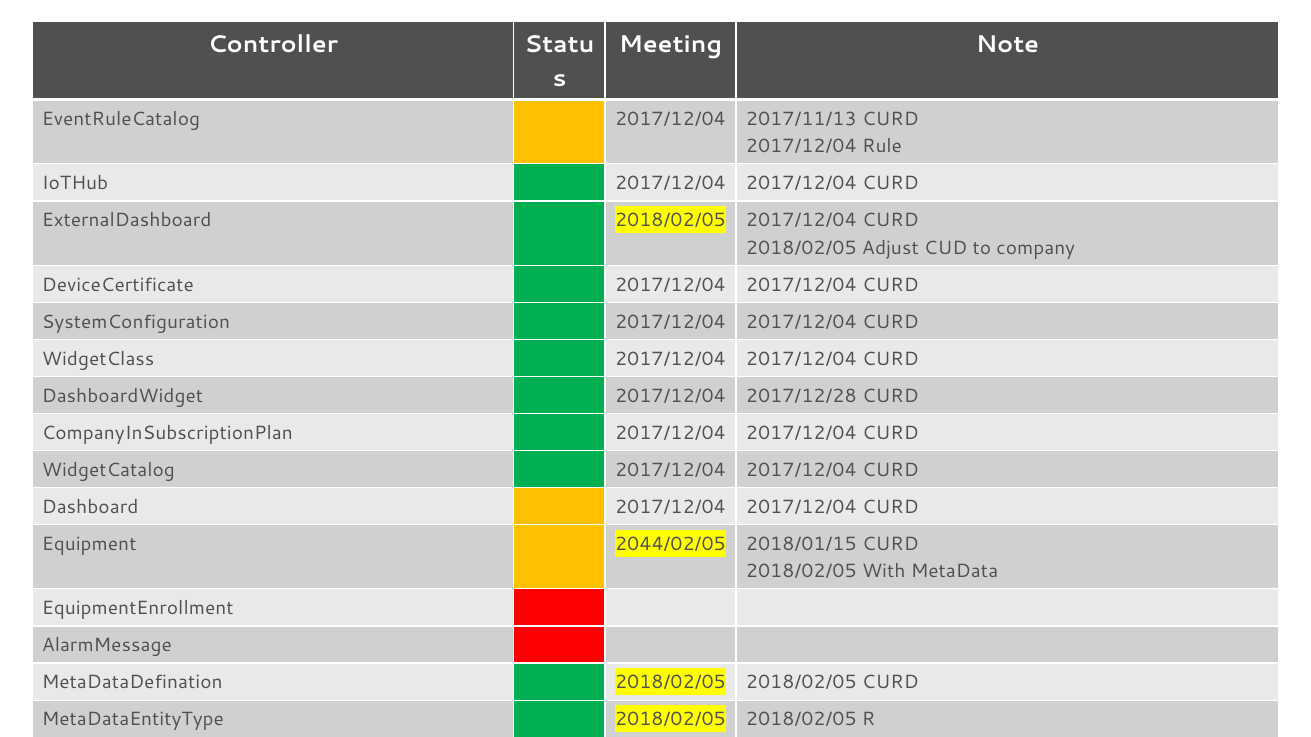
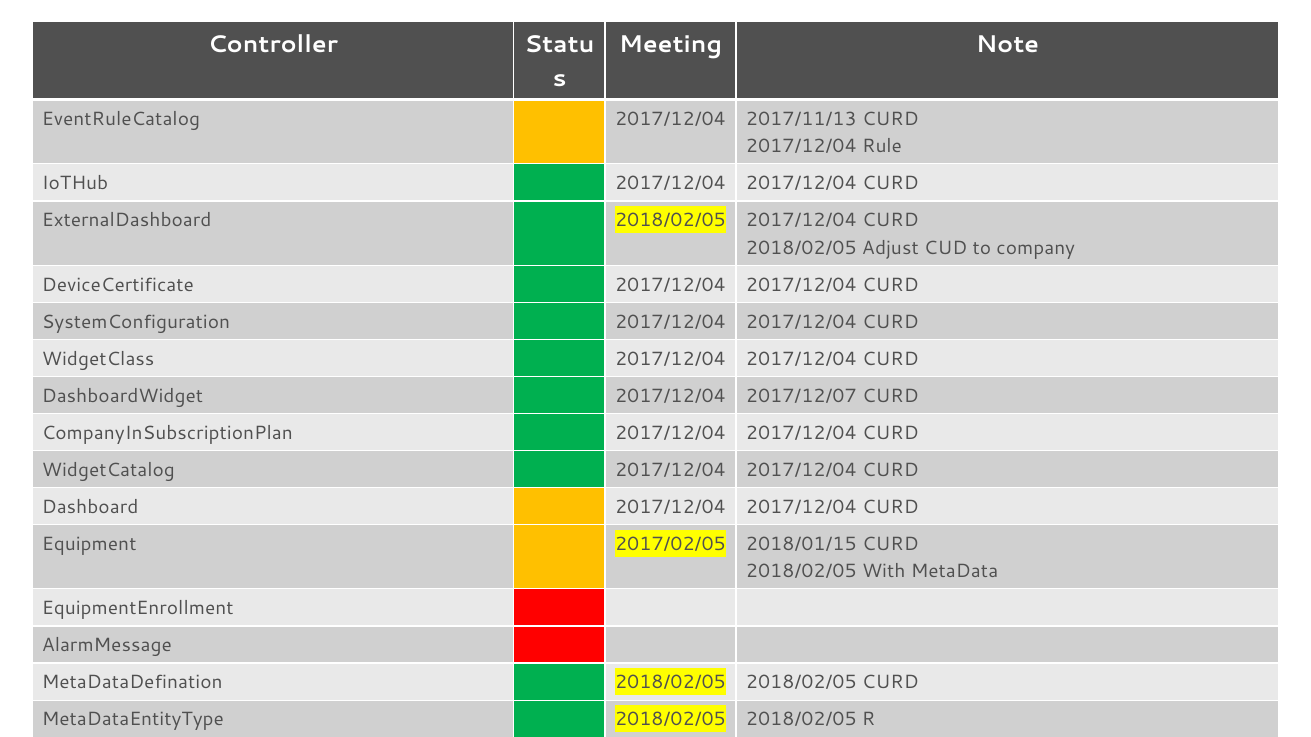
2017/12/28: 2017/12/28 -> 2017/12/07
2044/02/05: 2044/02/05 -> 2017/02/05
